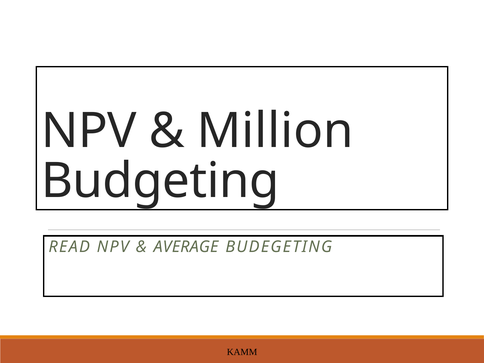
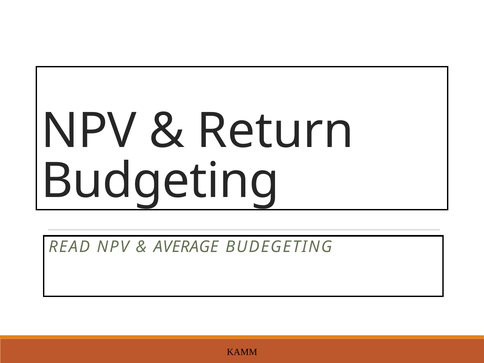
Million: Million -> Return
